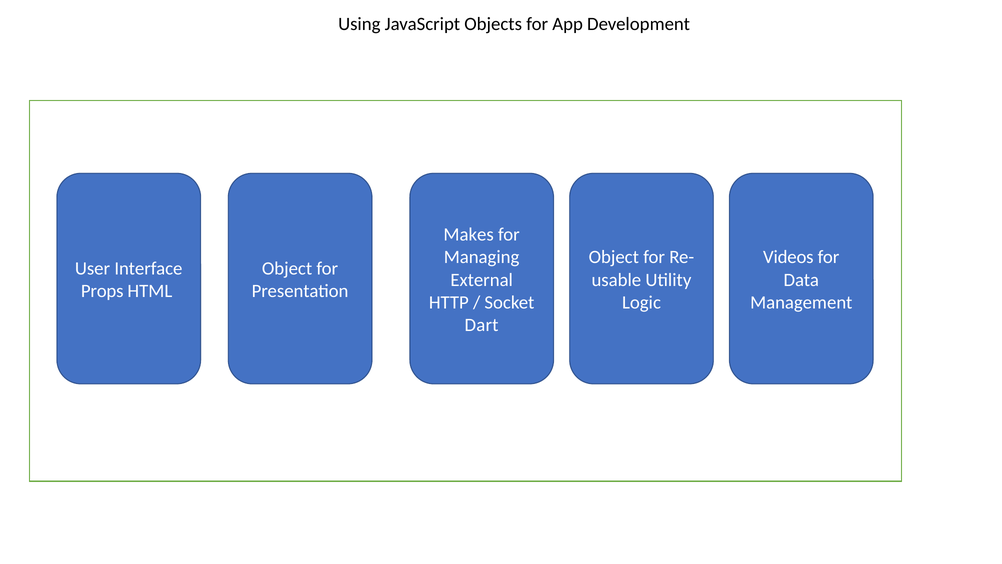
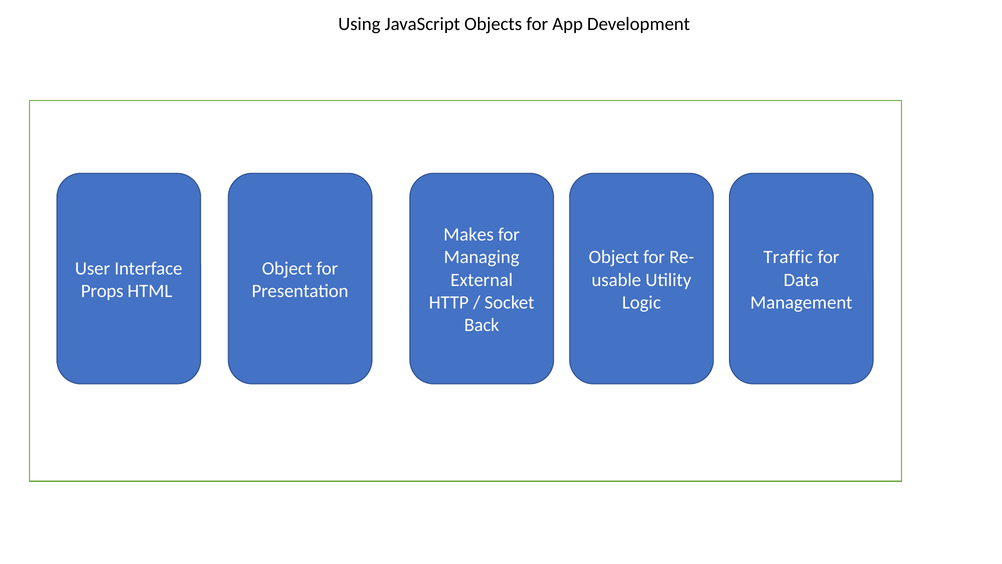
Videos: Videos -> Traffic
Dart: Dart -> Back
